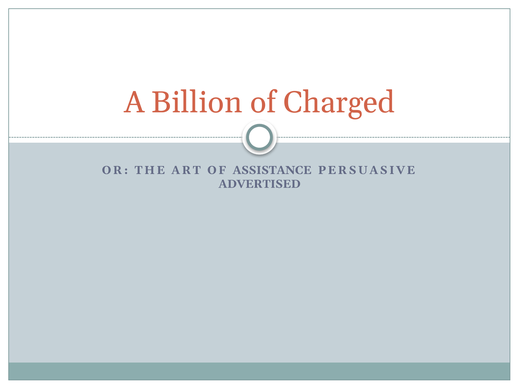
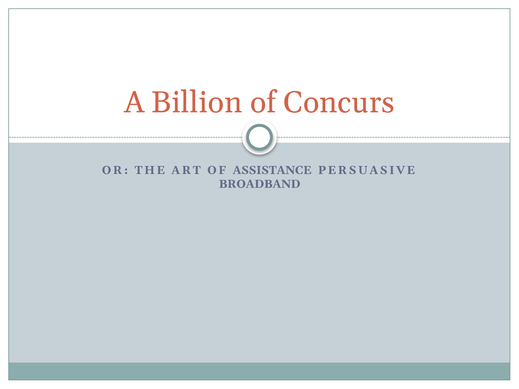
Charged: Charged -> Concurs
ADVERTISED: ADVERTISED -> BROADBAND
